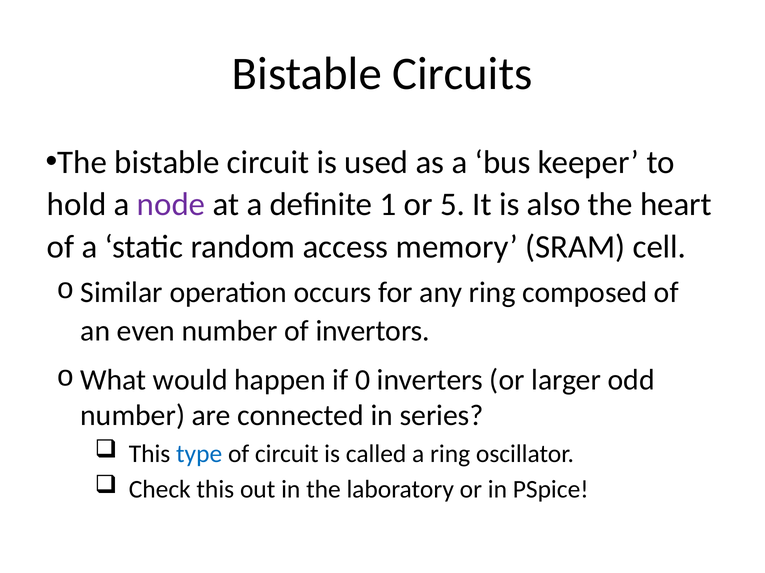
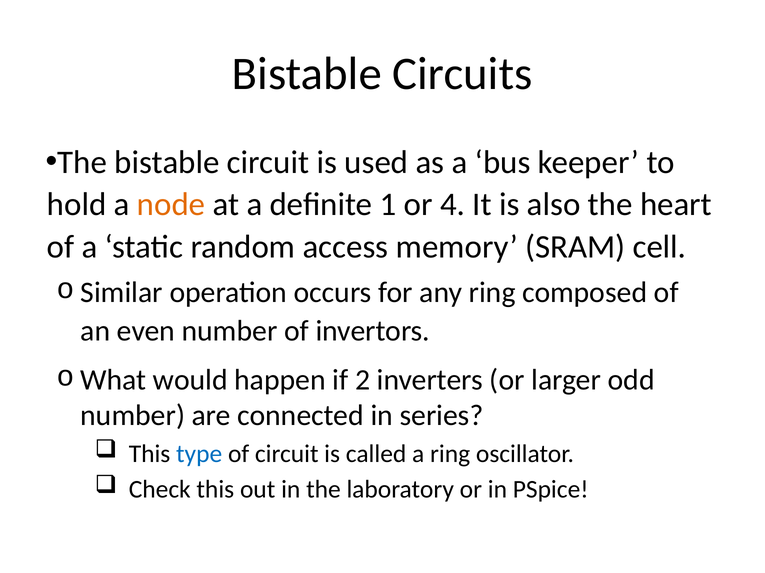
node colour: purple -> orange
5: 5 -> 4
0: 0 -> 2
